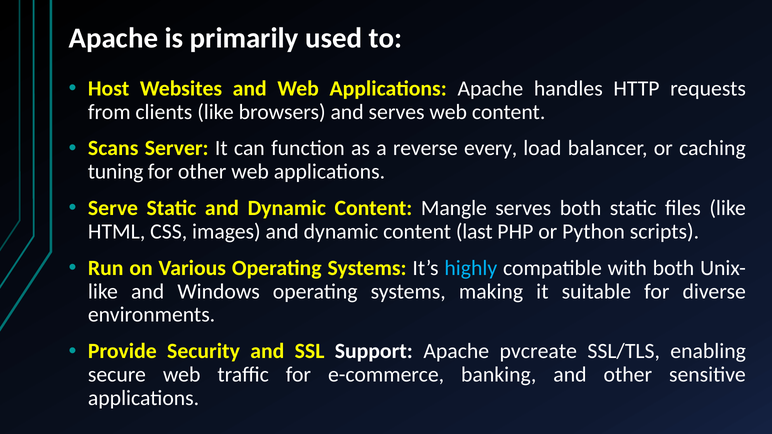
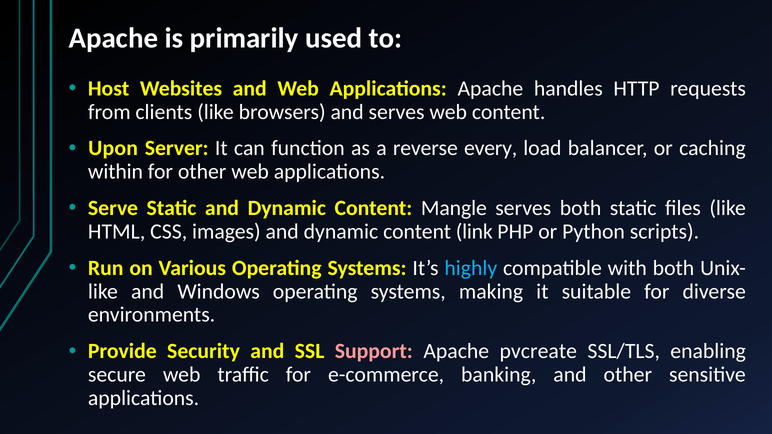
Scans: Scans -> Upon
tuning: tuning -> within
last: last -> link
Support colour: white -> pink
